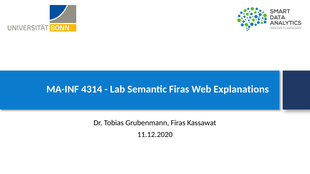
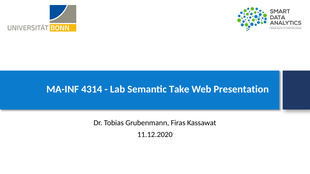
Semantic Firas: Firas -> Take
Explanations: Explanations -> Presentation
